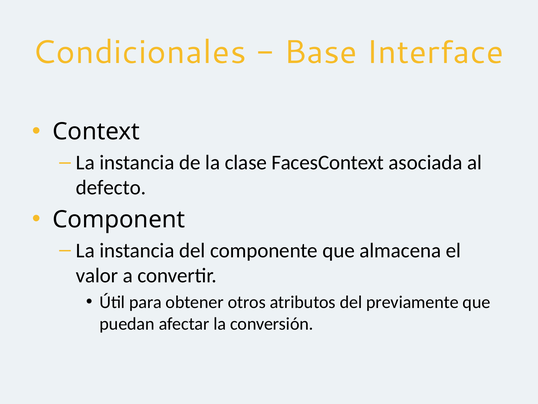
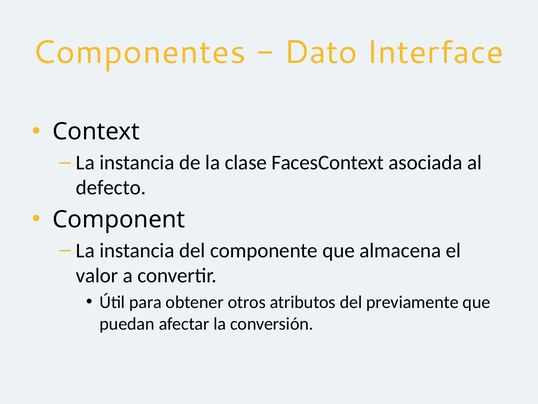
Condicionales: Condicionales -> Componentes
Base: Base -> Dato
